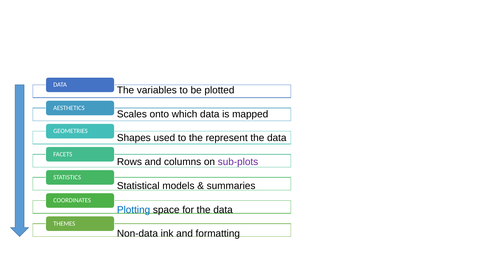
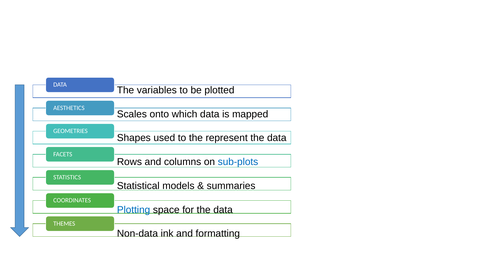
sub-plots colour: purple -> blue
